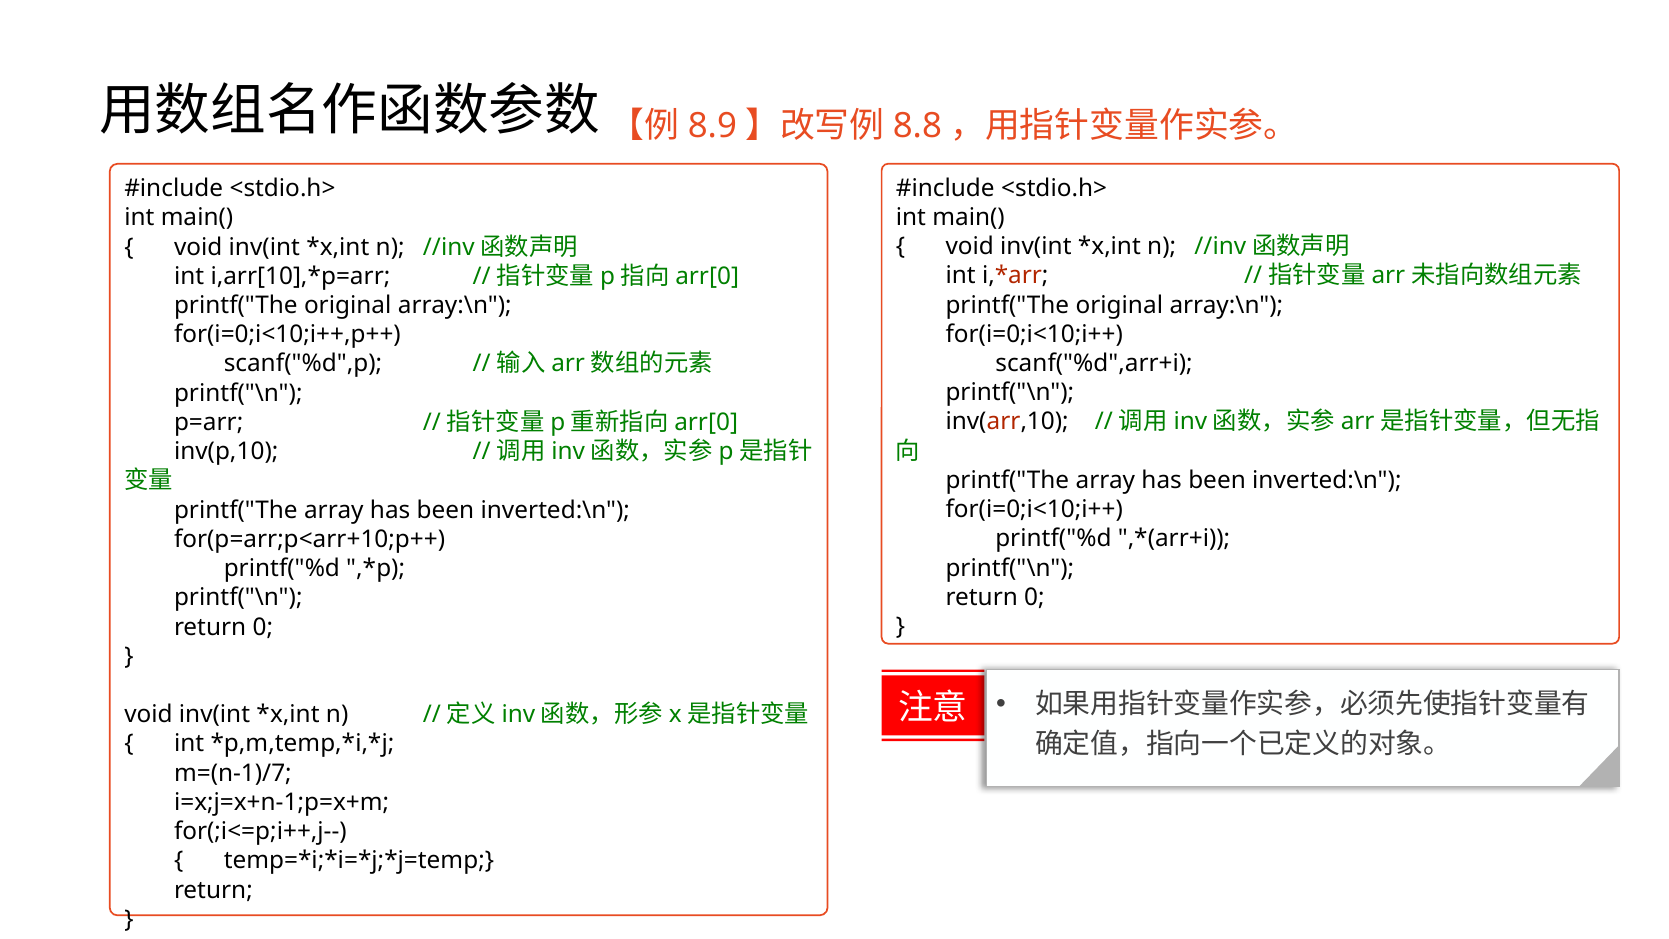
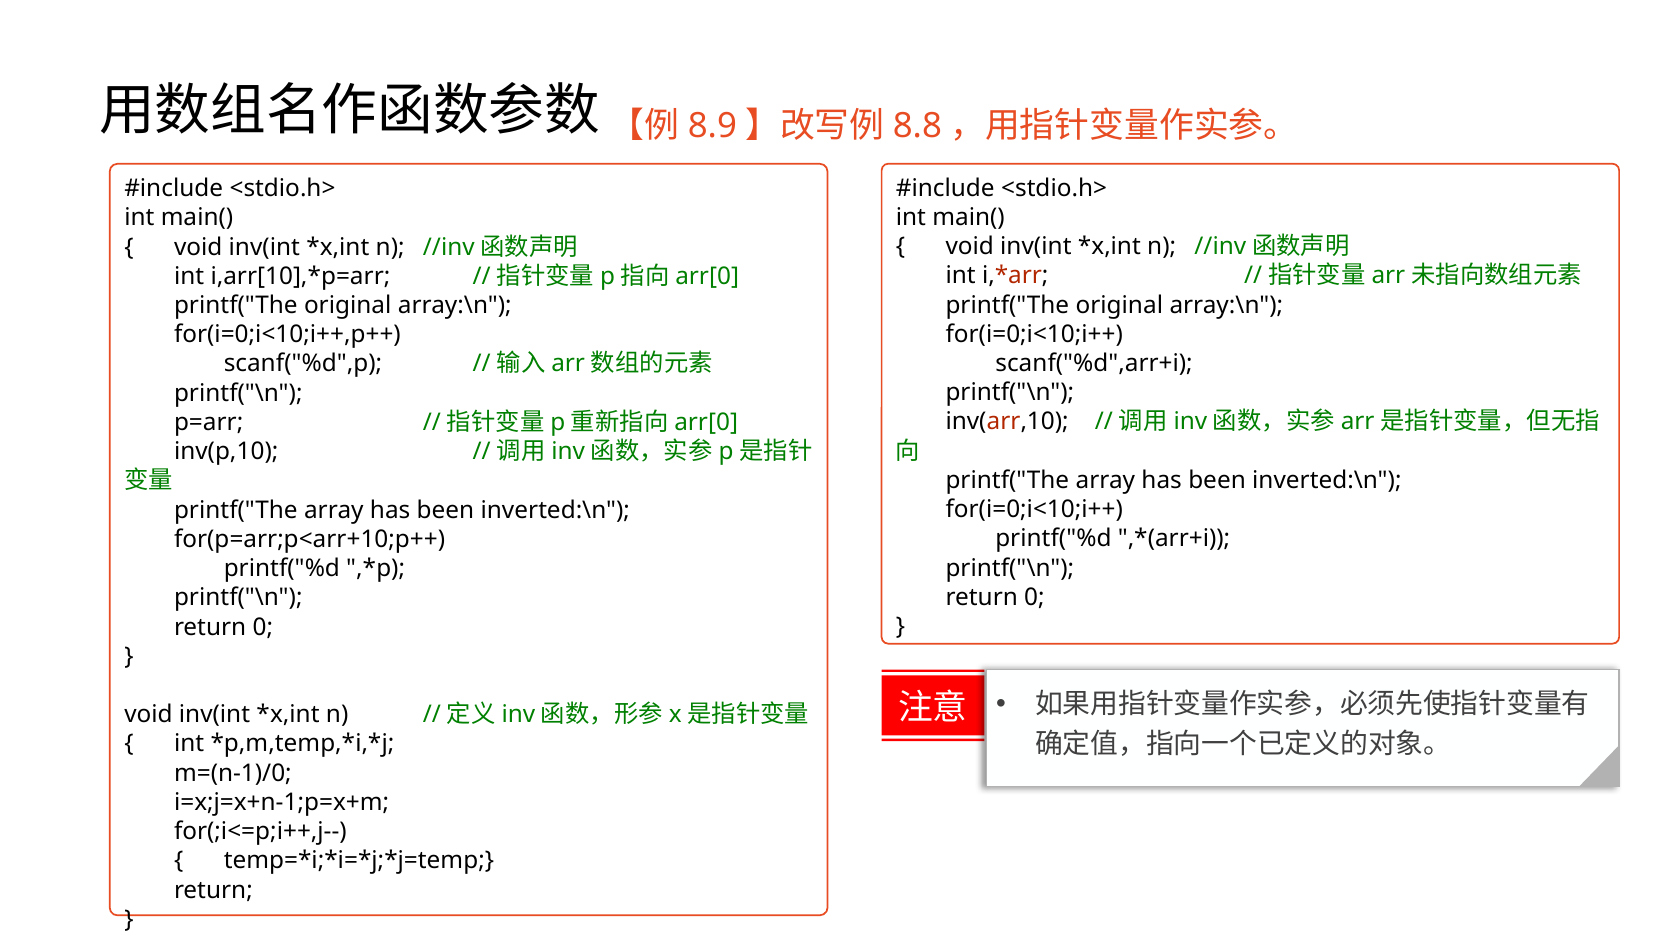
m=(n-1)/7: m=(n-1)/7 -> m=(n-1)/0
